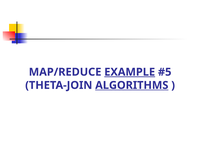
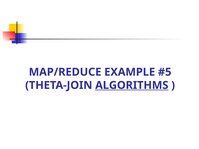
EXAMPLE underline: present -> none
